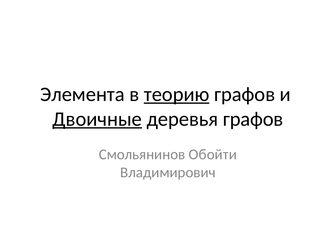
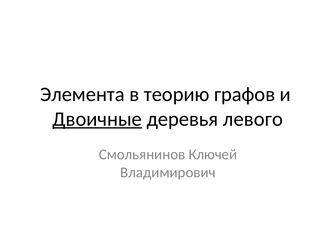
теорию underline: present -> none
деревья графов: графов -> левого
Обойти: Обойти -> Ключей
